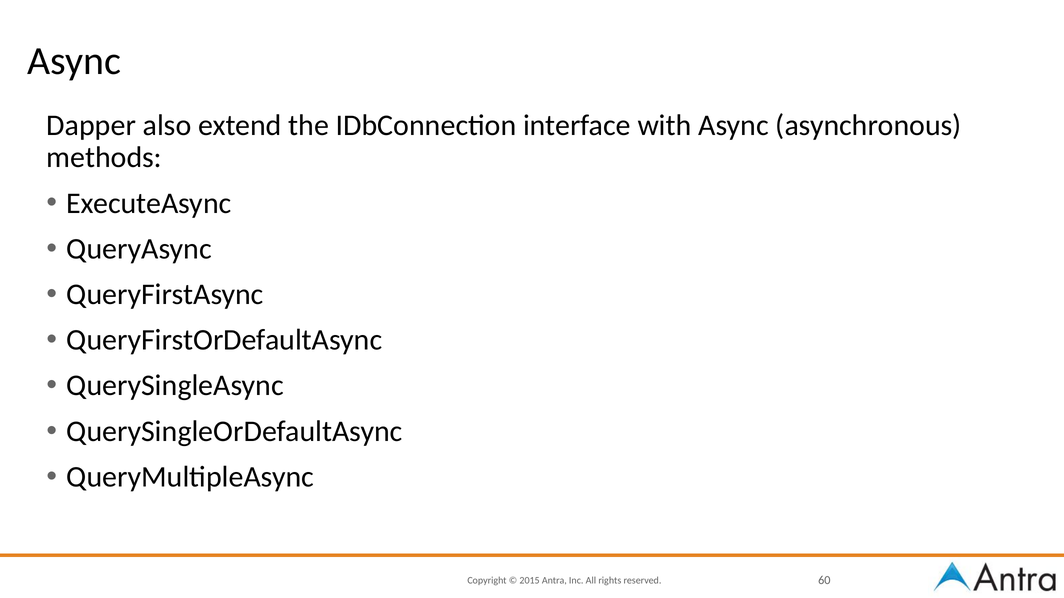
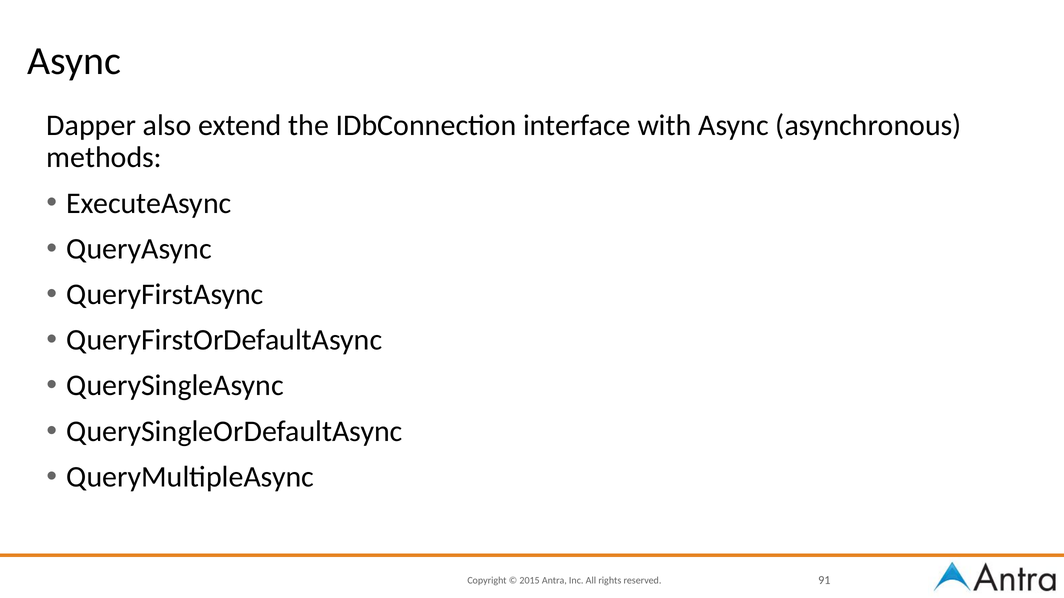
60: 60 -> 91
